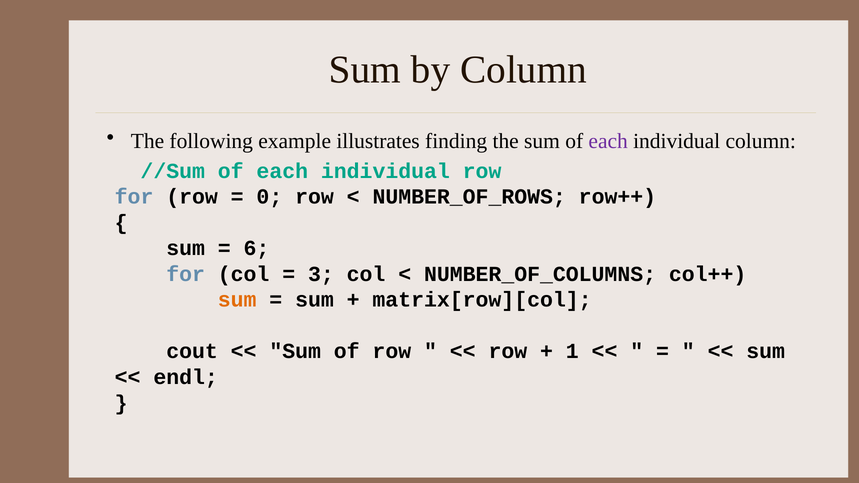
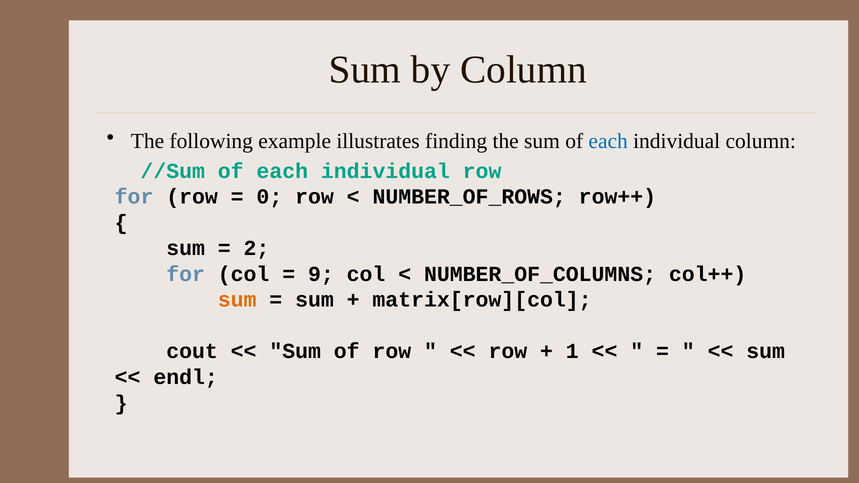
each at (608, 141) colour: purple -> blue
6: 6 -> 2
3: 3 -> 9
